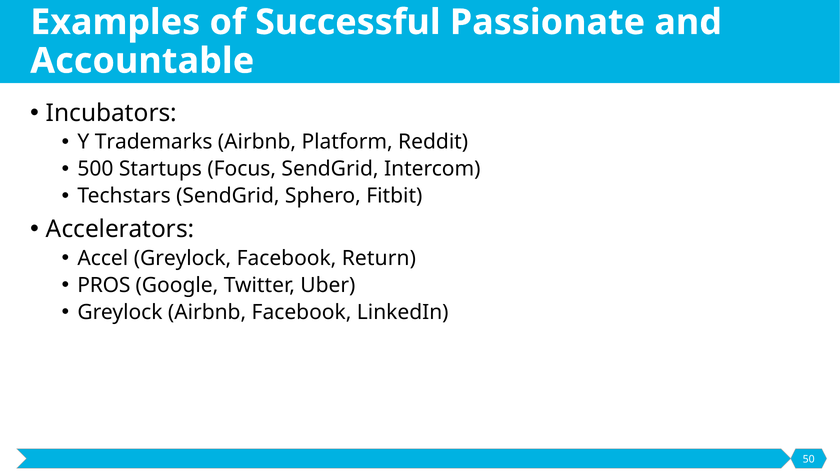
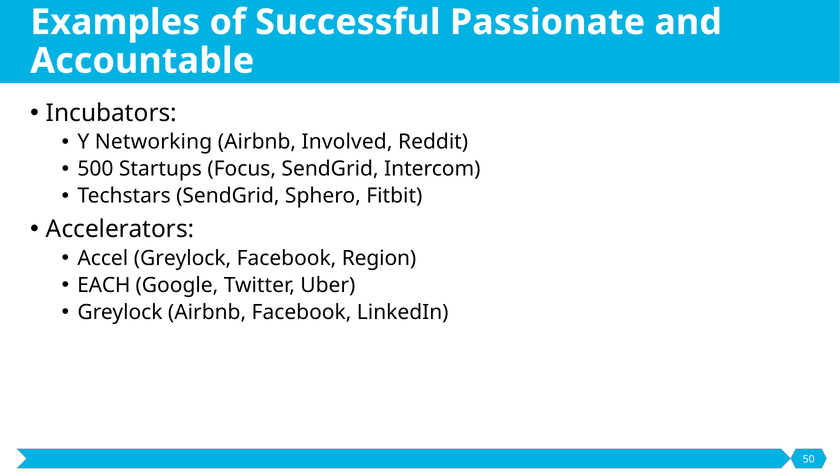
Trademarks: Trademarks -> Networking
Platform: Platform -> Involved
Return: Return -> Region
PROS: PROS -> EACH
